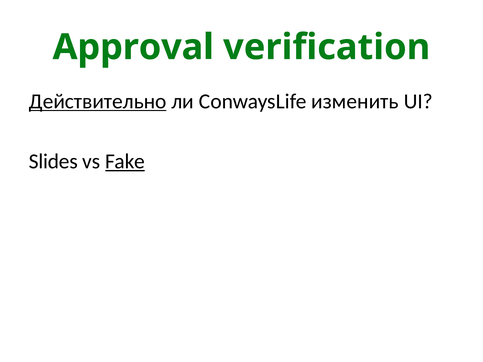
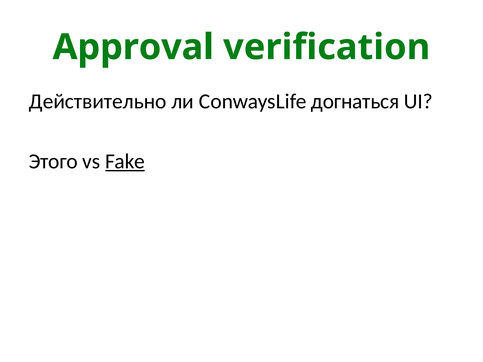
Действительно underline: present -> none
изменить: изменить -> догнаться
Slides: Slides -> Этого
